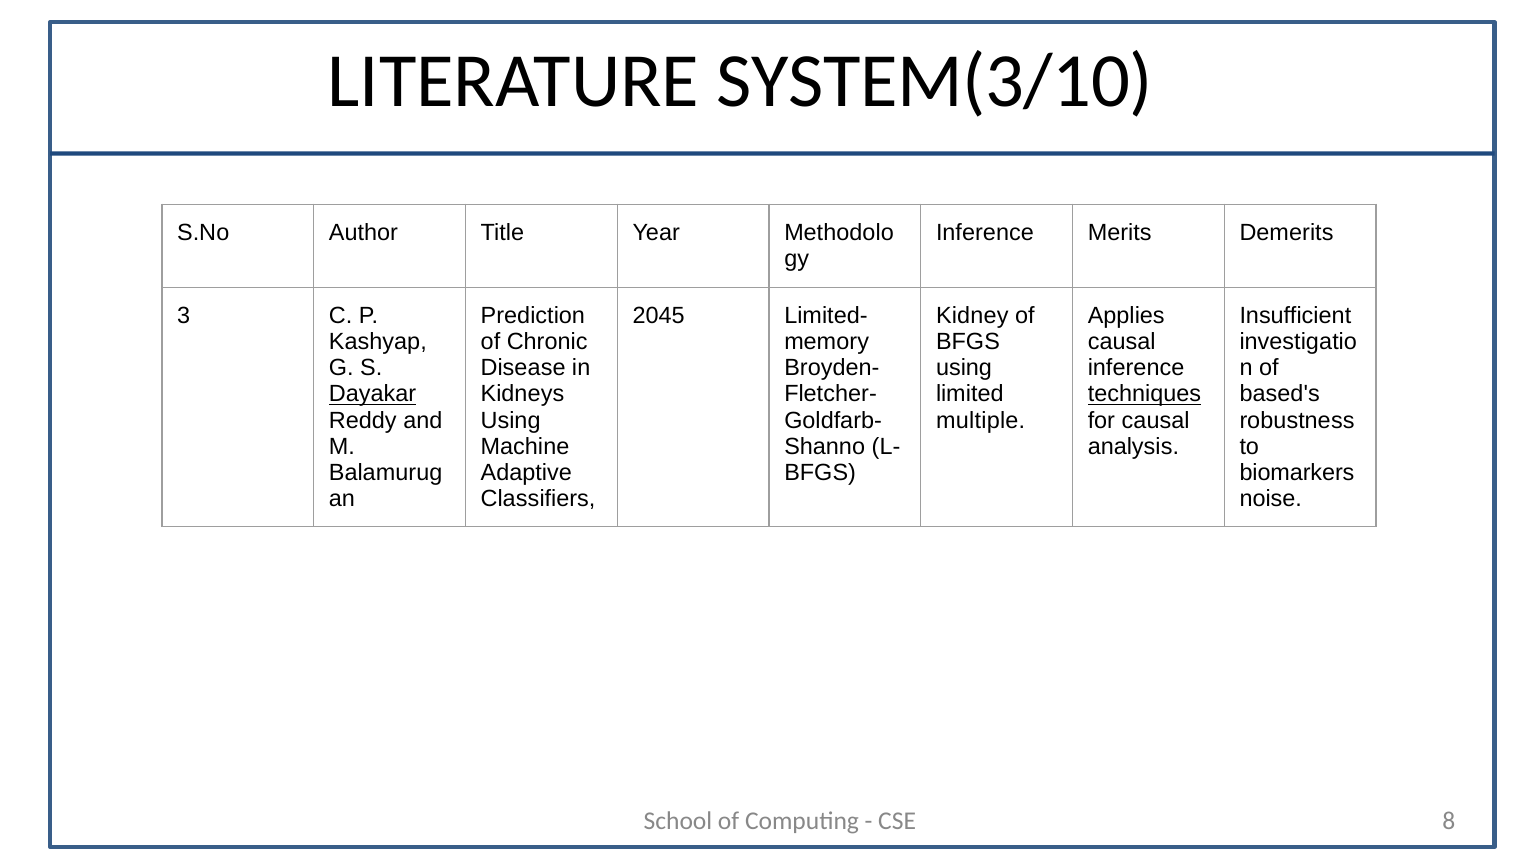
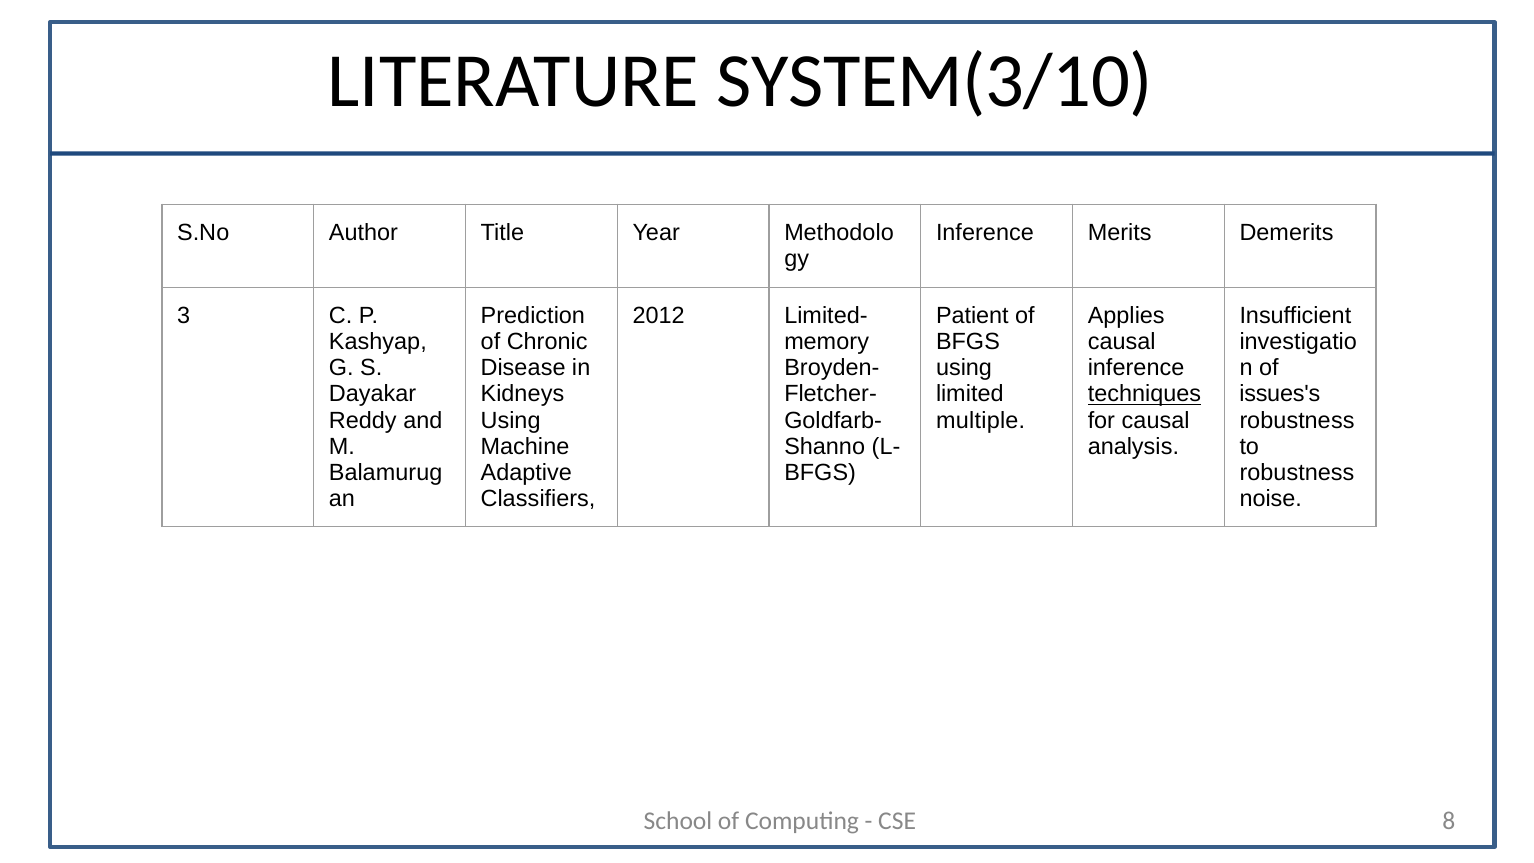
2045: 2045 -> 2012
Kidney: Kidney -> Patient
Dayakar underline: present -> none
based's: based's -> issues's
biomarkers at (1297, 472): biomarkers -> robustness
